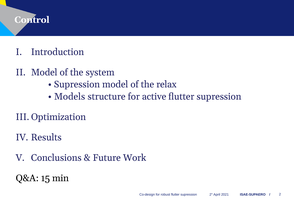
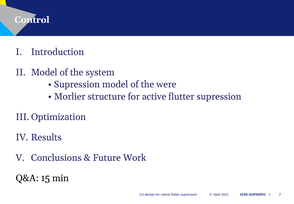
relax: relax -> were
Models: Models -> Morlier
